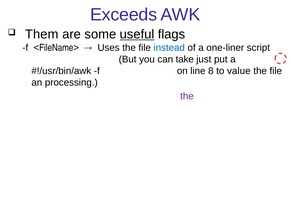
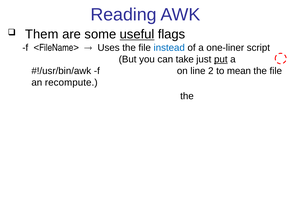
Exceeds: Exceeds -> Reading
put underline: none -> present
8: 8 -> 2
value: value -> mean
processing: processing -> recompute
the at (187, 96) colour: purple -> black
